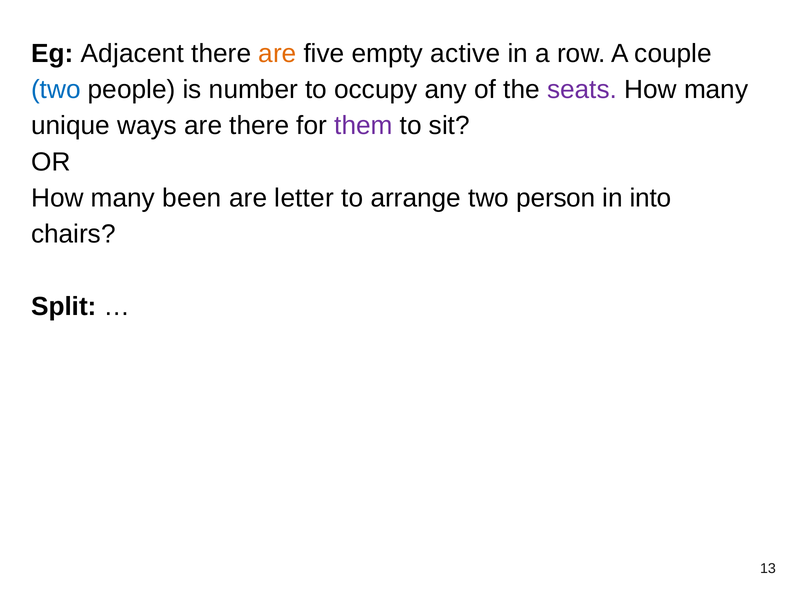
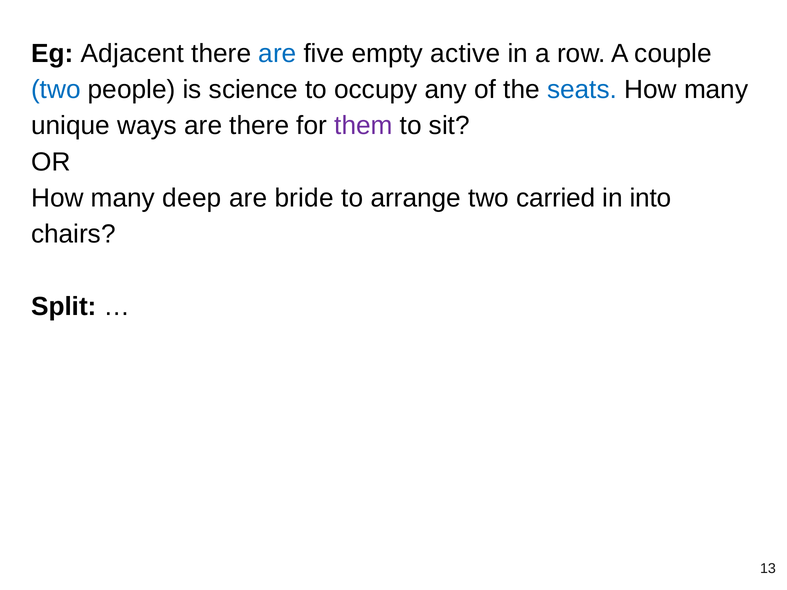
are at (277, 53) colour: orange -> blue
number: number -> science
seats colour: purple -> blue
been: been -> deep
letter: letter -> bride
person: person -> carried
